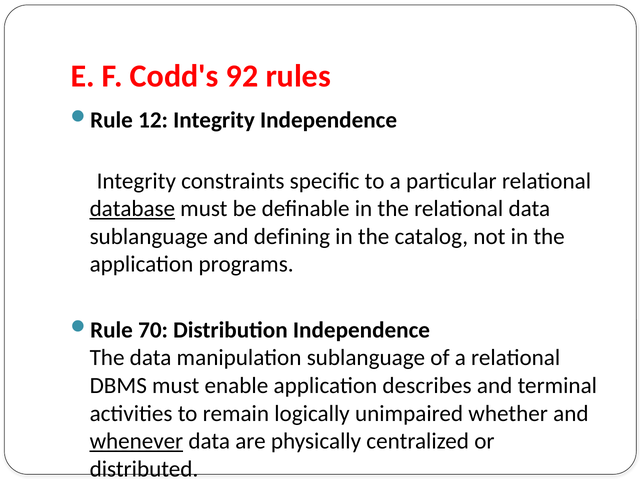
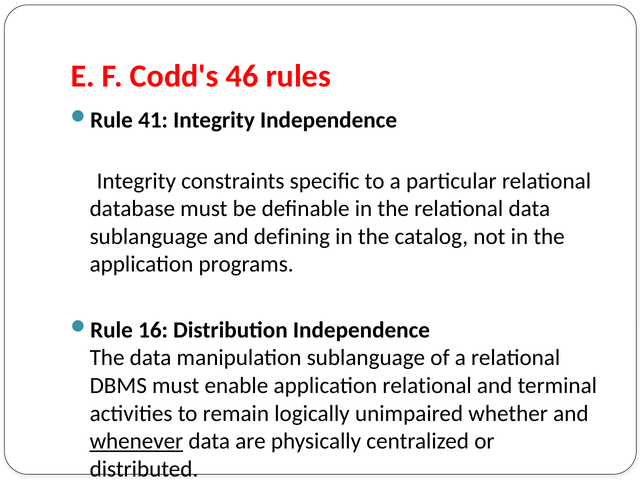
92: 92 -> 46
12: 12 -> 41
database underline: present -> none
70: 70 -> 16
application describes: describes -> relational
